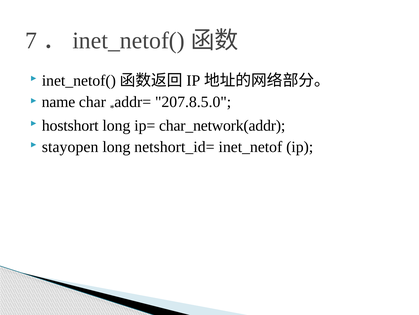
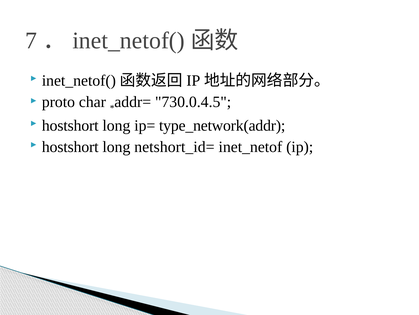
name: name -> proto
207.8.5.0: 207.8.5.0 -> 730.0.4.5
char_network(addr: char_network(addr -> type_network(addr
stayopen at (70, 147): stayopen -> hostshort
